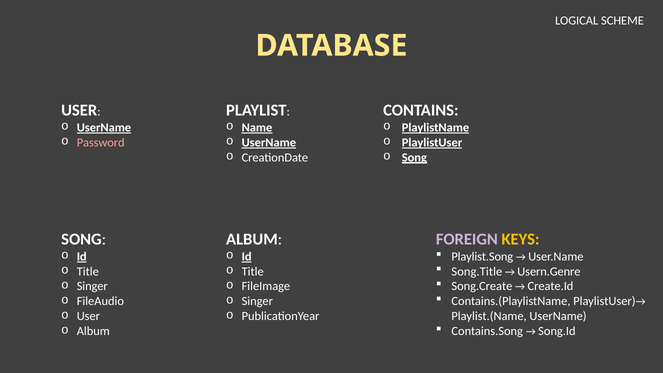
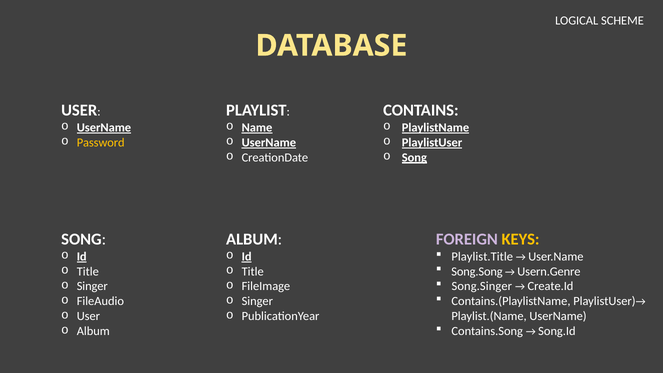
Password colour: pink -> yellow
Playlist.Song: Playlist.Song -> Playlist.Title
Song.Title: Song.Title -> Song.Song
Song.Create: Song.Create -> Song.Singer
